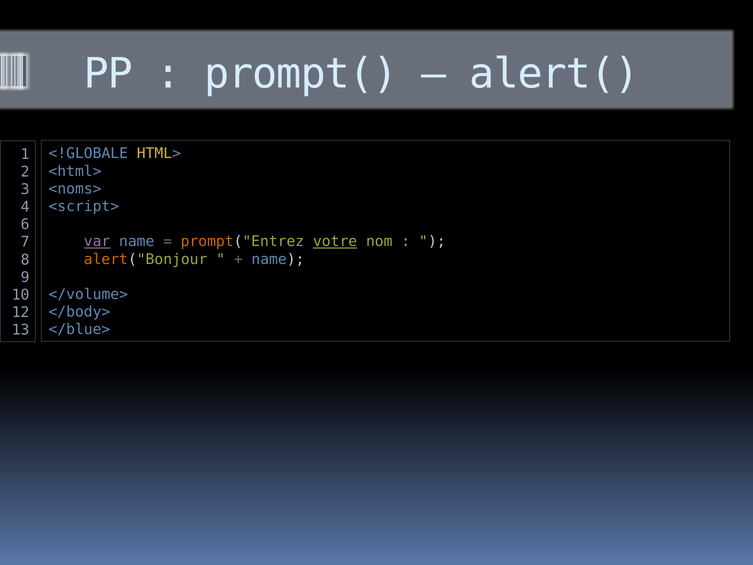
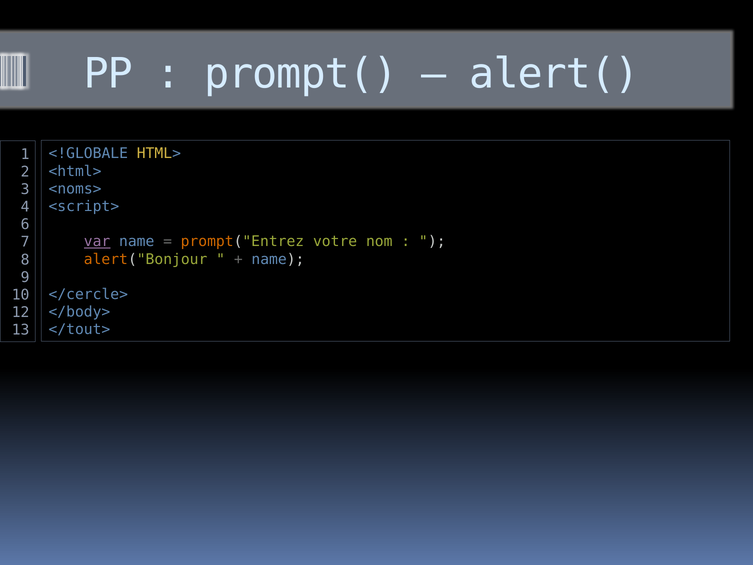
votre underline: present -> none
</volume>: </volume> -> </cercle>
</blue>: </blue> -> </tout>
